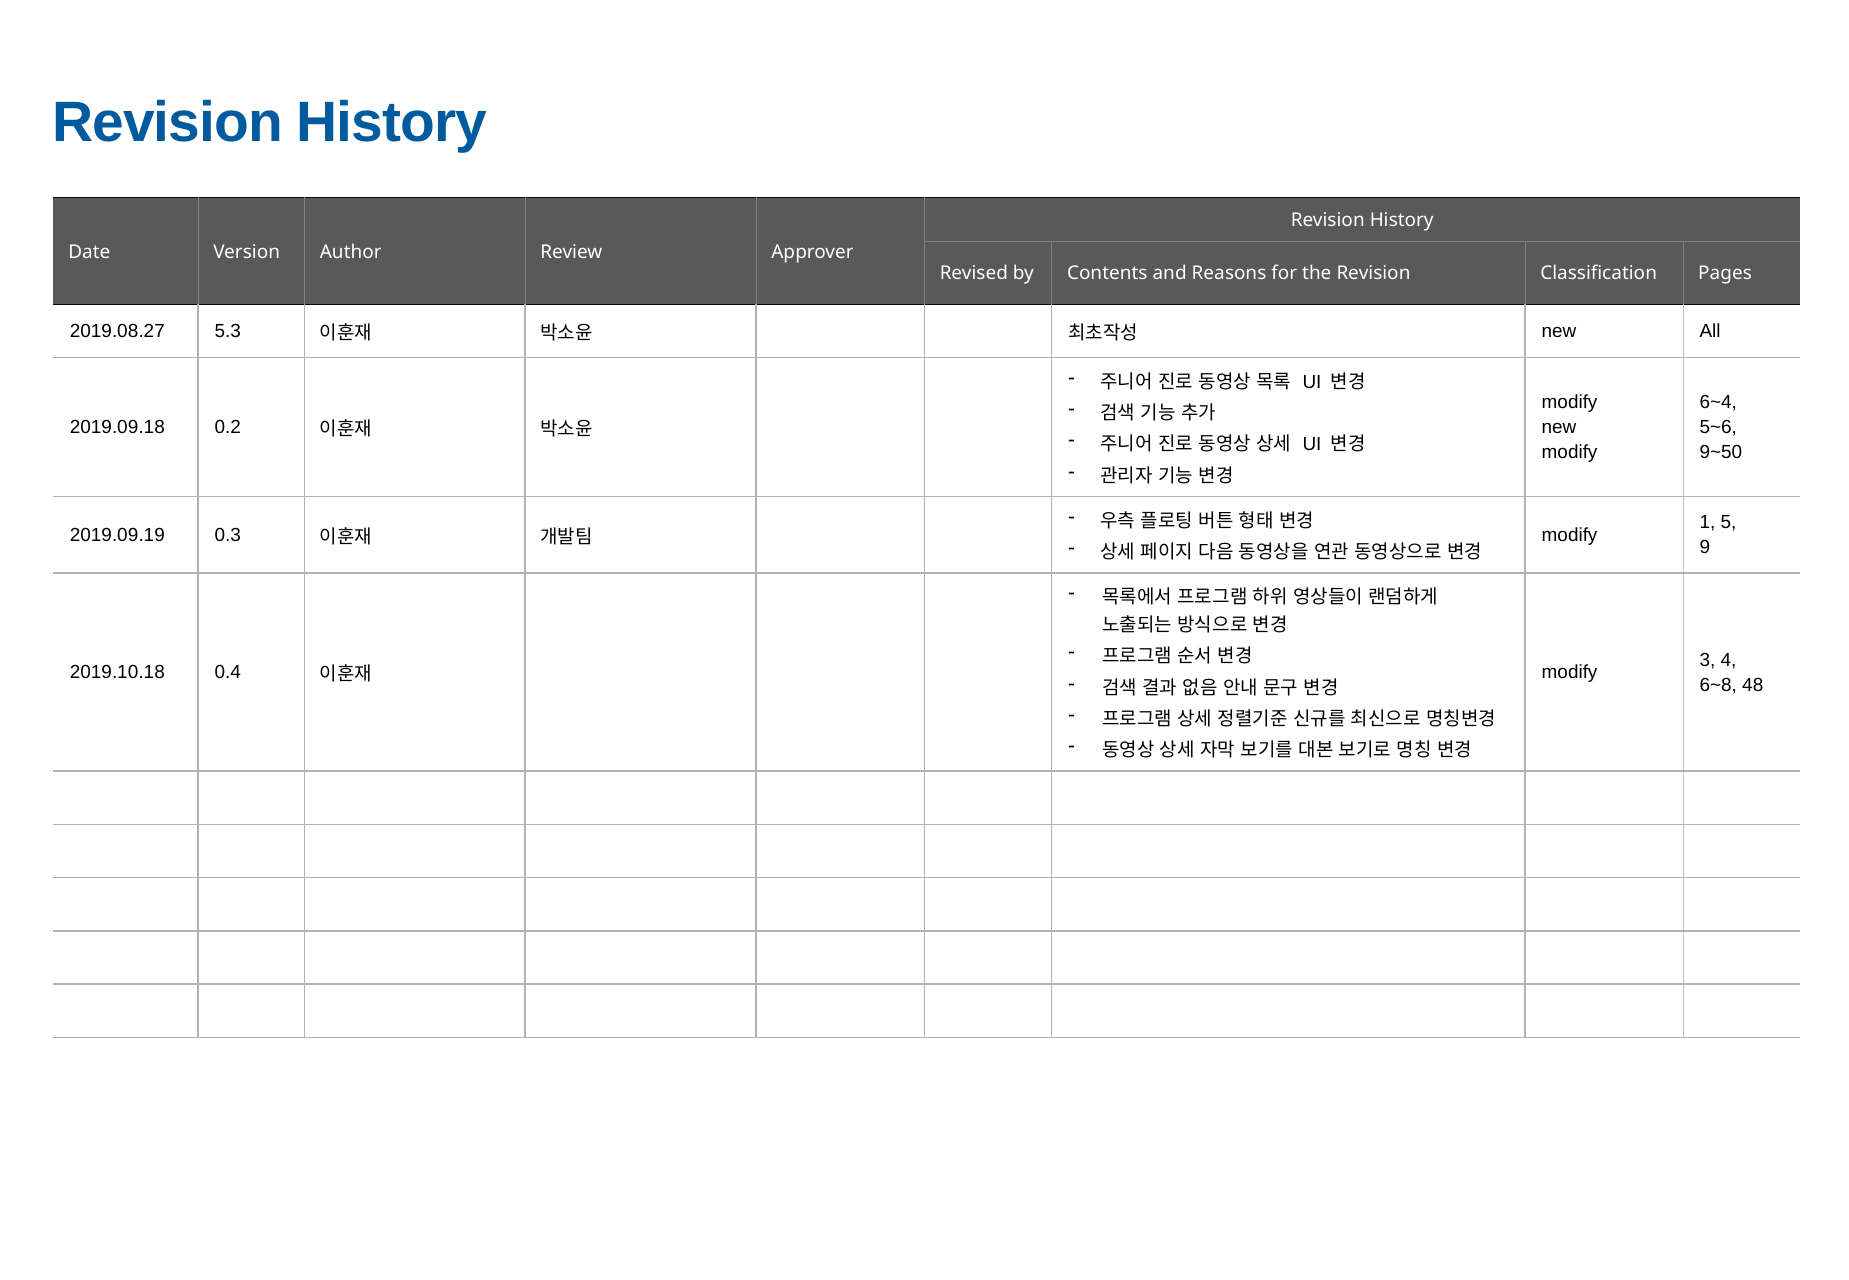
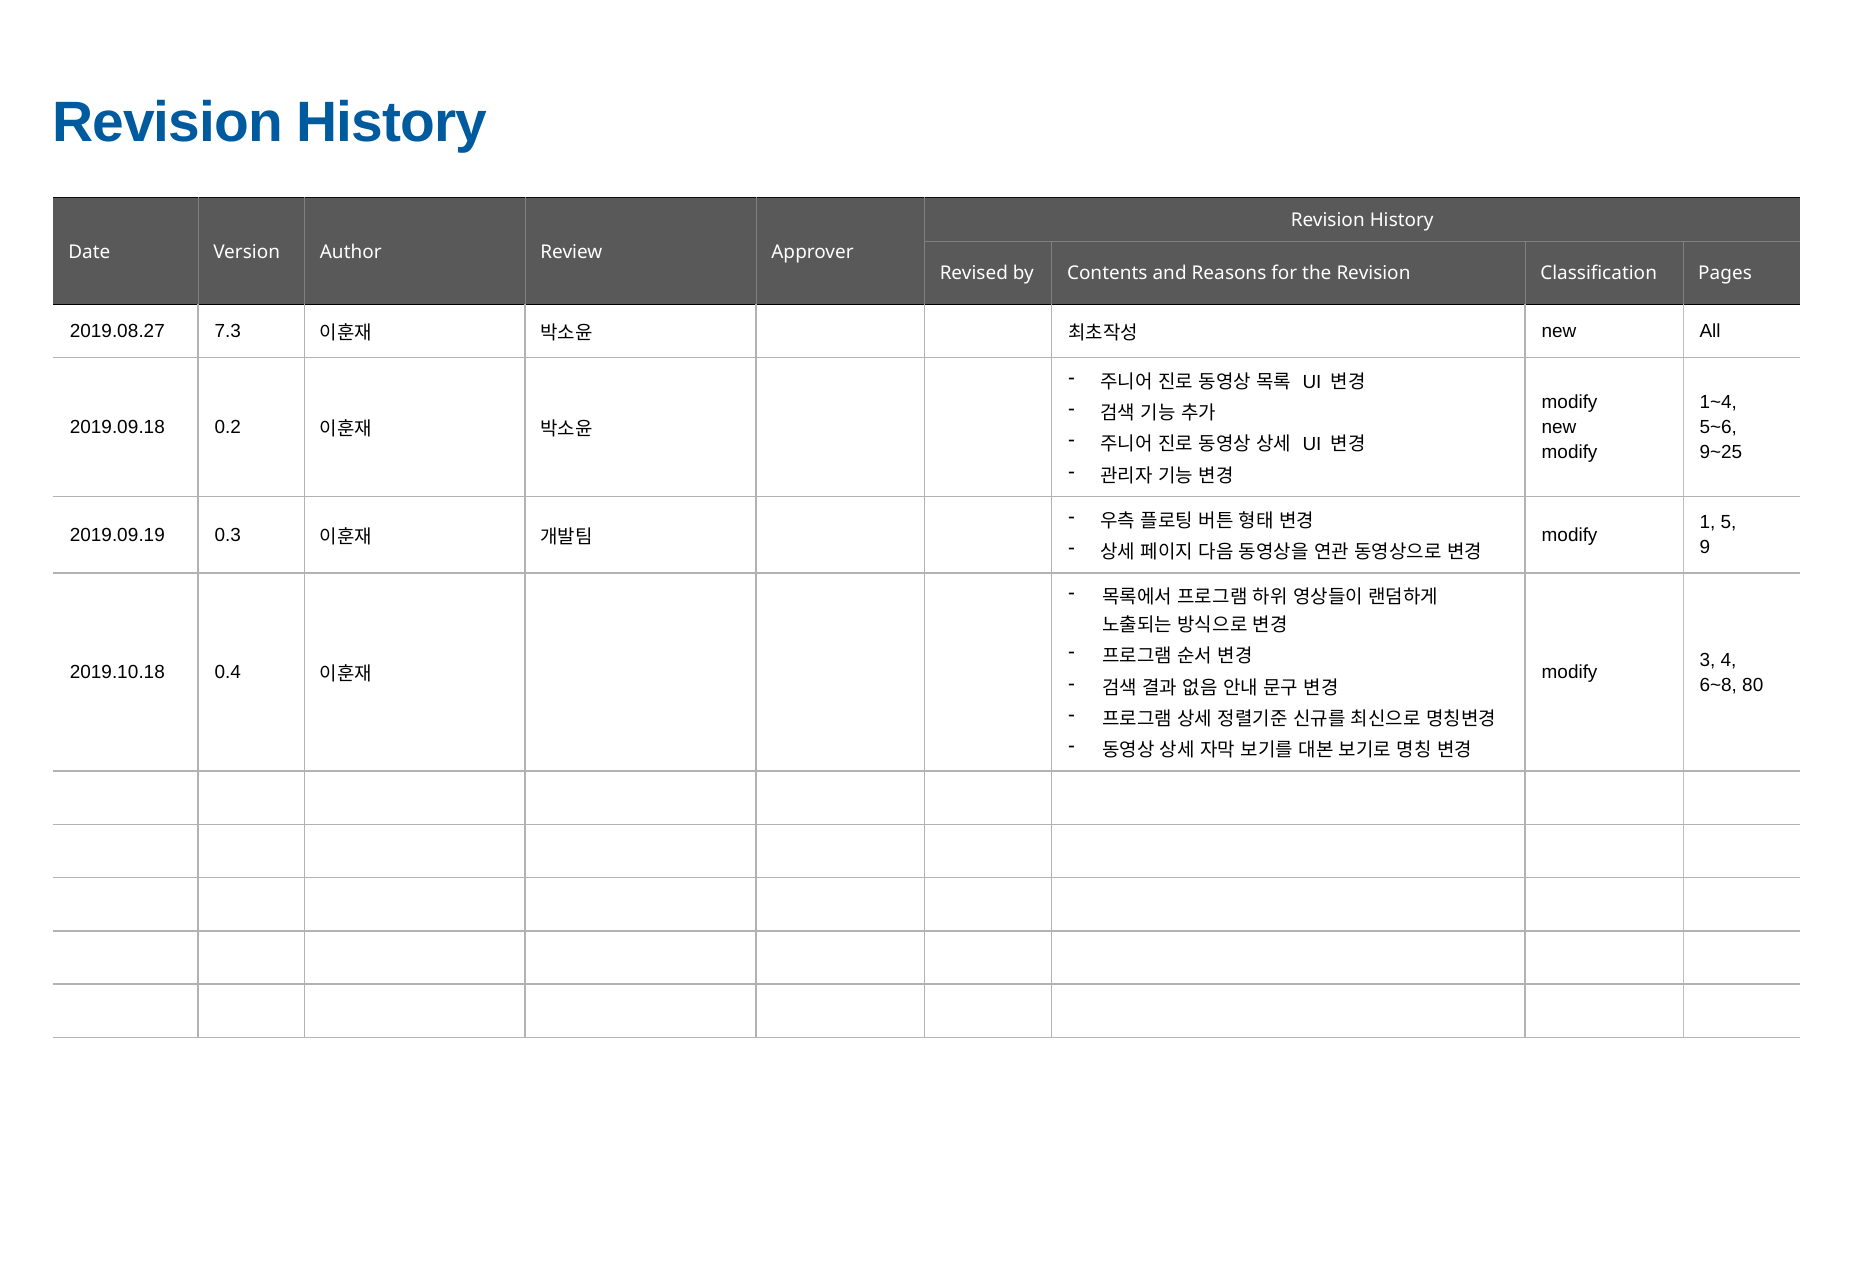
5.3: 5.3 -> 7.3
6~4: 6~4 -> 1~4
9~50: 9~50 -> 9~25
48: 48 -> 80
